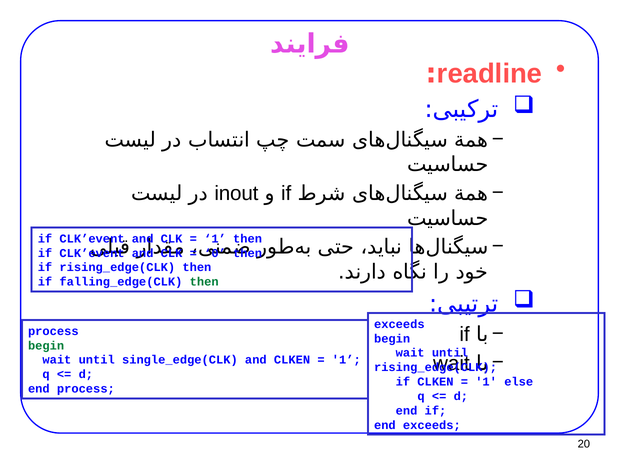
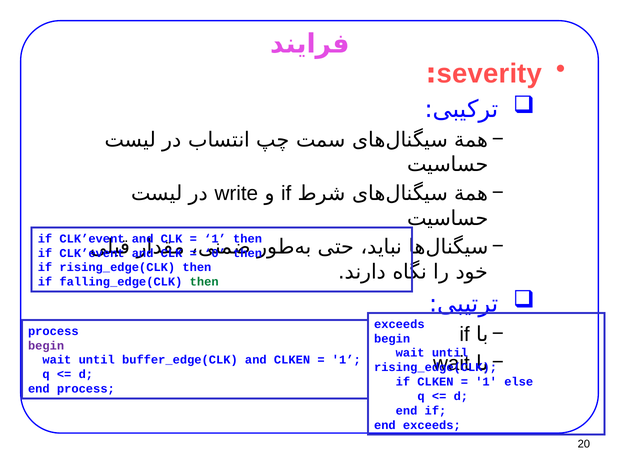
readline: readline -> severity
inout: inout -> write
begin at (46, 346) colour: green -> purple
single_edge(CLK: single_edge(CLK -> buffer_edge(CLK
